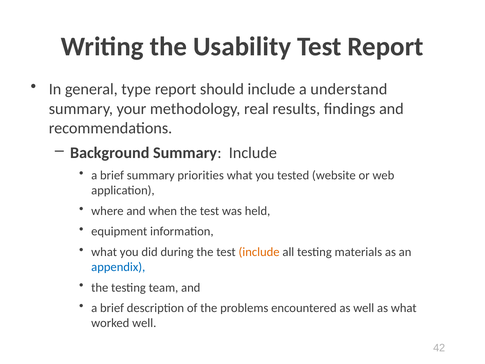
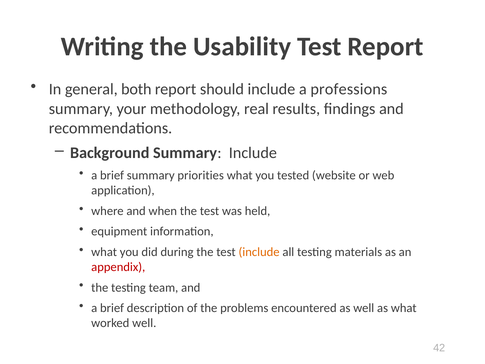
type: type -> both
understand: understand -> professions
appendix colour: blue -> red
